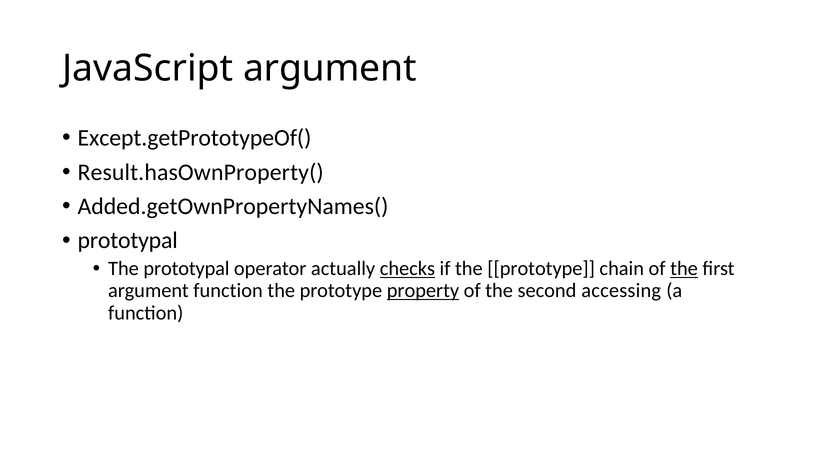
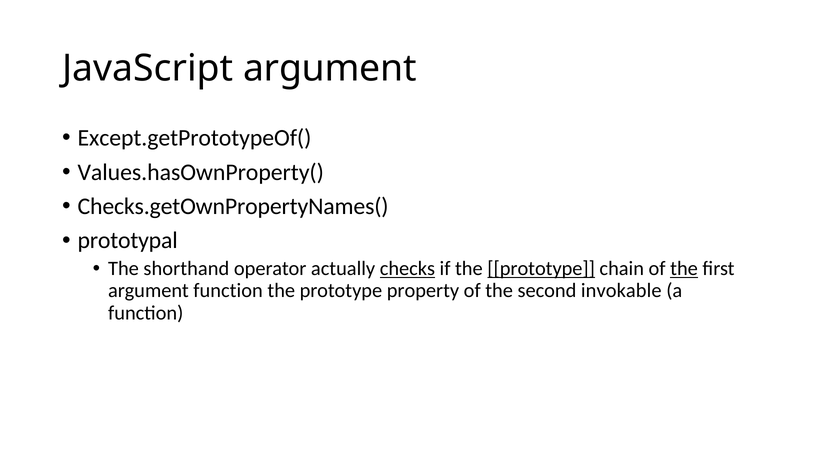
Result.hasOwnProperty(: Result.hasOwnProperty( -> Values.hasOwnProperty(
Added.getOwnPropertyNames(: Added.getOwnPropertyNames( -> Checks.getOwnPropertyNames(
The prototypal: prototypal -> shorthand
prototype at (541, 269) underline: none -> present
property underline: present -> none
accessing: accessing -> invokable
